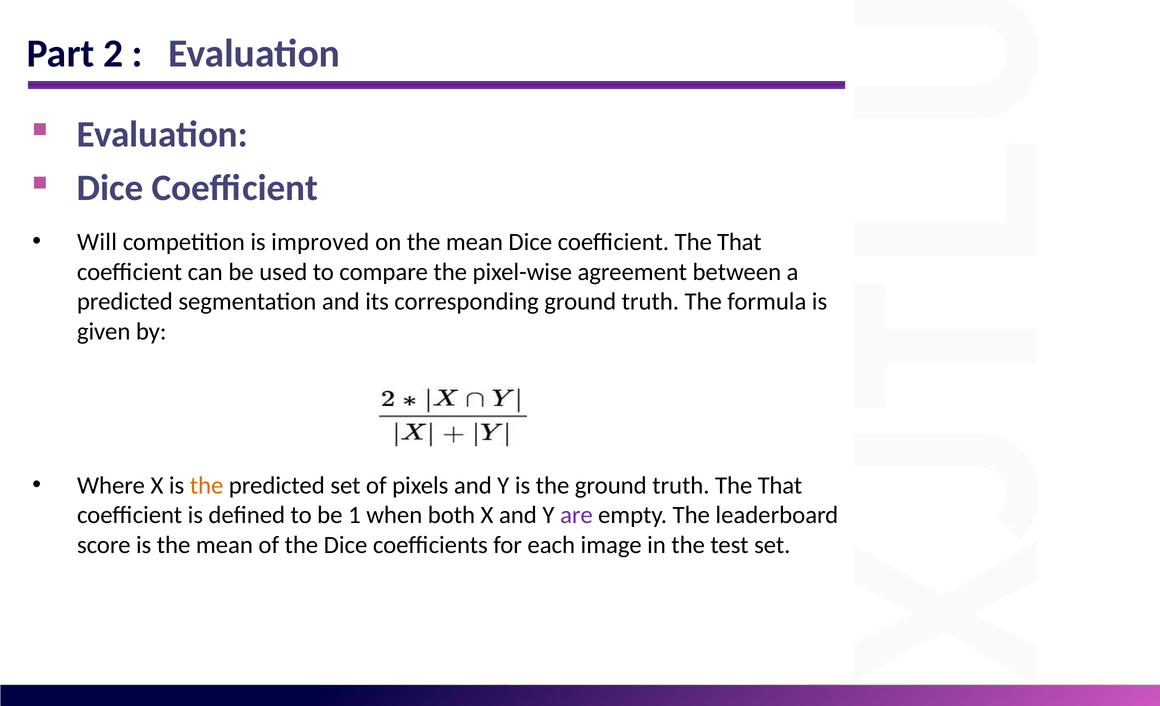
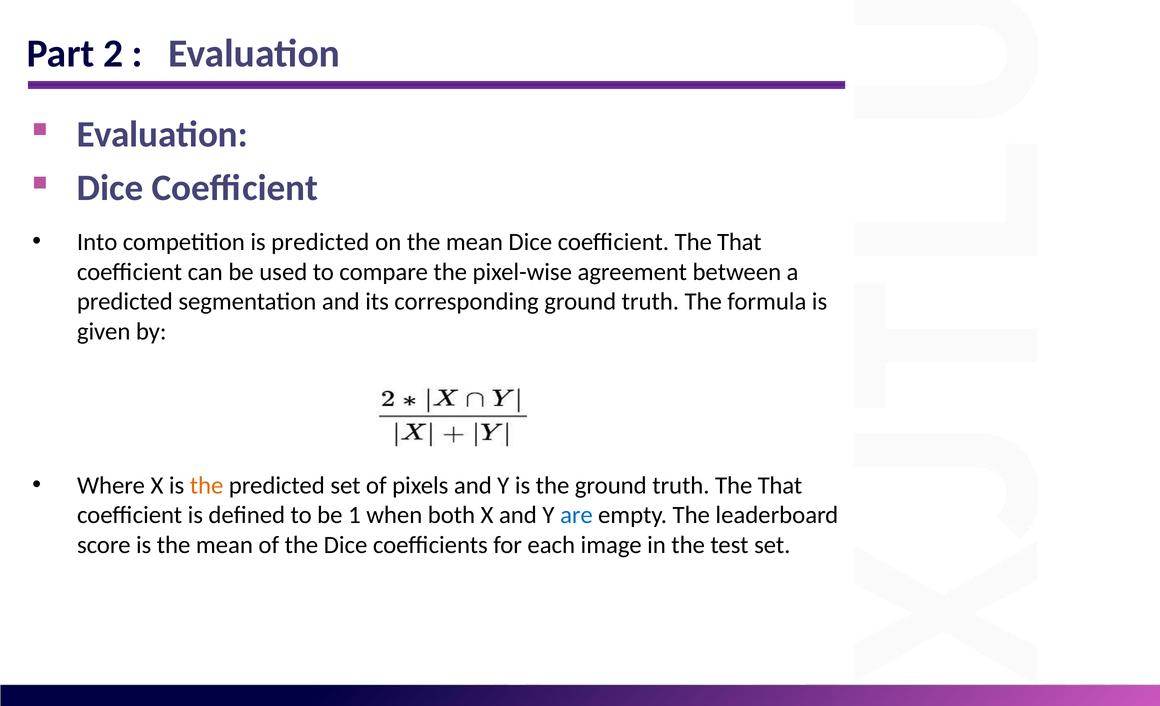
Will: Will -> Into
is improved: improved -> predicted
are colour: purple -> blue
